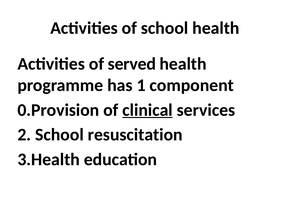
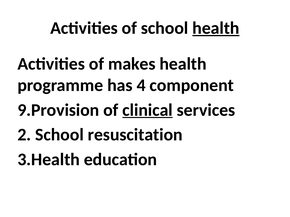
health at (216, 28) underline: none -> present
served: served -> makes
1: 1 -> 4
0.Provision: 0.Provision -> 9.Provision
